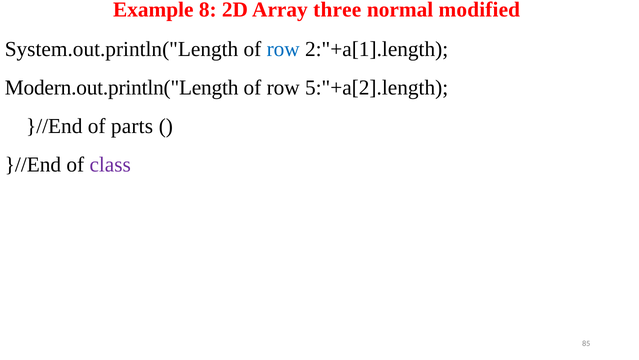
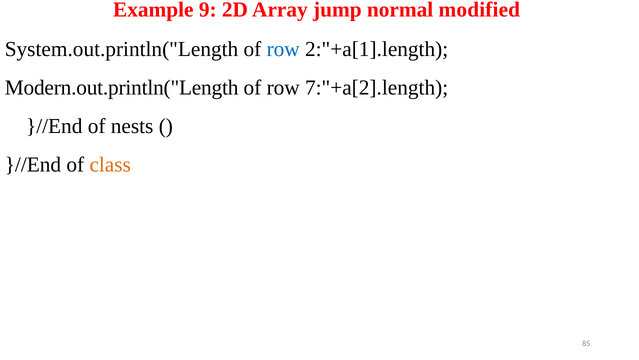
8: 8 -> 9
three: three -> jump
5:"+a[2].length: 5:"+a[2].length -> 7:"+a[2].length
parts: parts -> nests
class colour: purple -> orange
